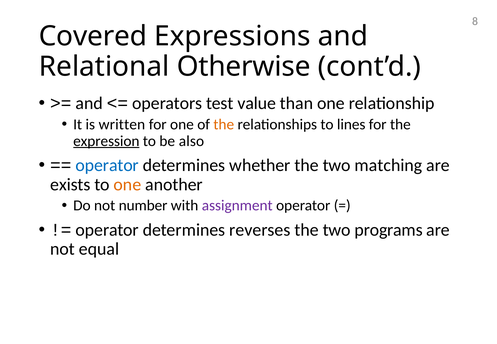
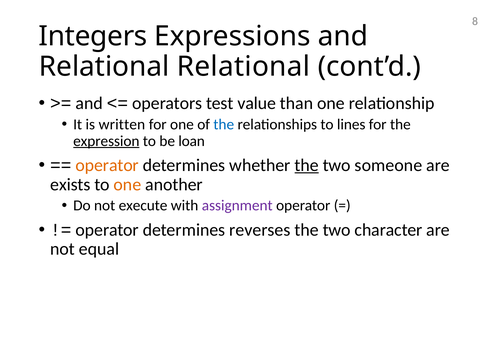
Covered: Covered -> Integers
Relational Otherwise: Otherwise -> Relational
the at (224, 125) colour: orange -> blue
also: also -> loan
operator at (107, 165) colour: blue -> orange
the at (307, 165) underline: none -> present
matching: matching -> someone
number: number -> execute
programs: programs -> character
